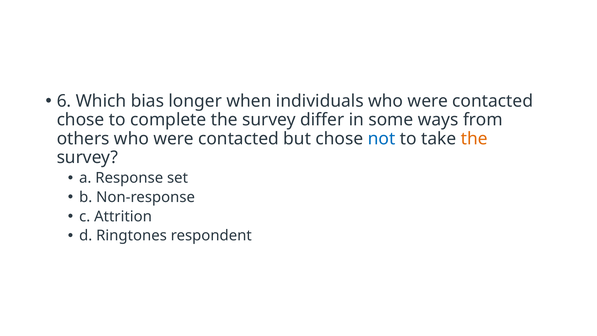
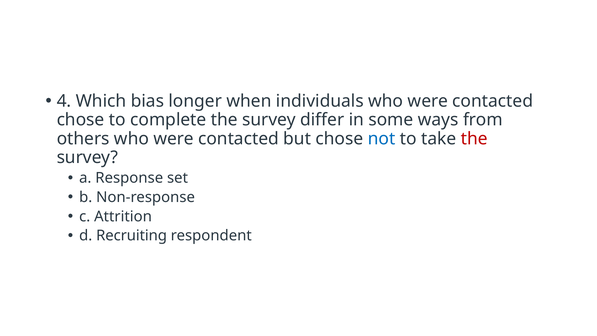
6: 6 -> 4
the at (474, 139) colour: orange -> red
Ringtones: Ringtones -> Recruiting
